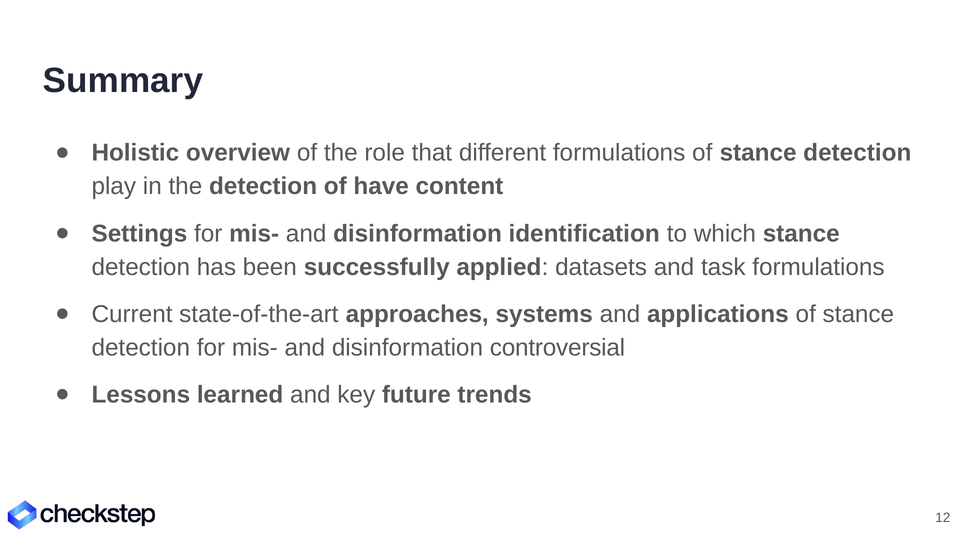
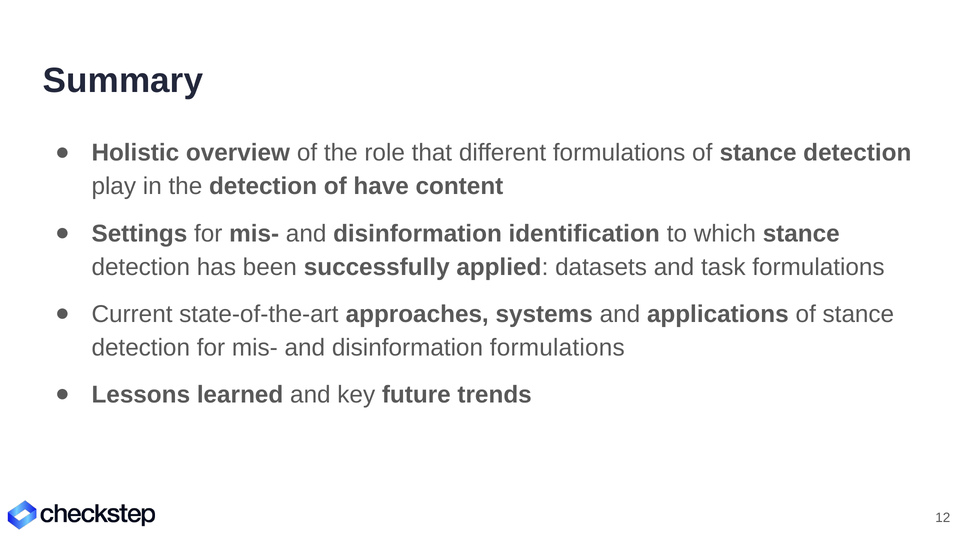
disinformation controversial: controversial -> formulations
